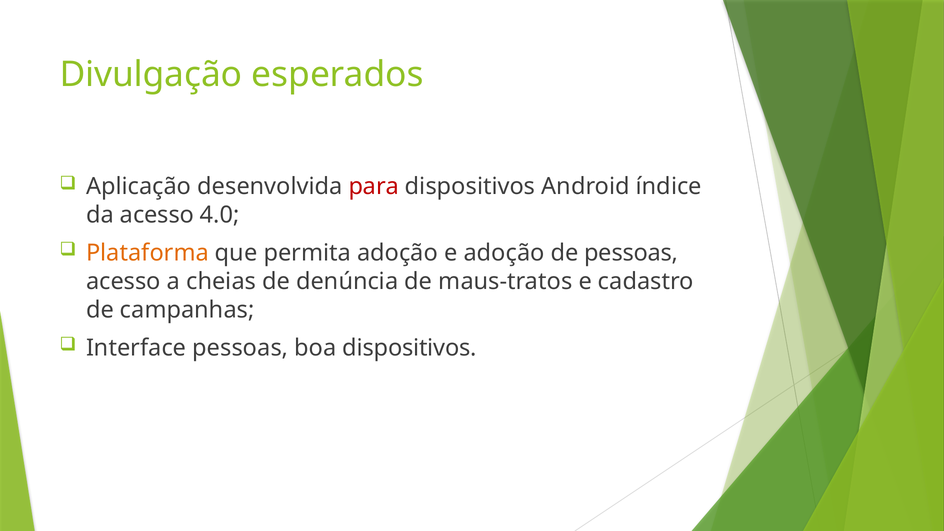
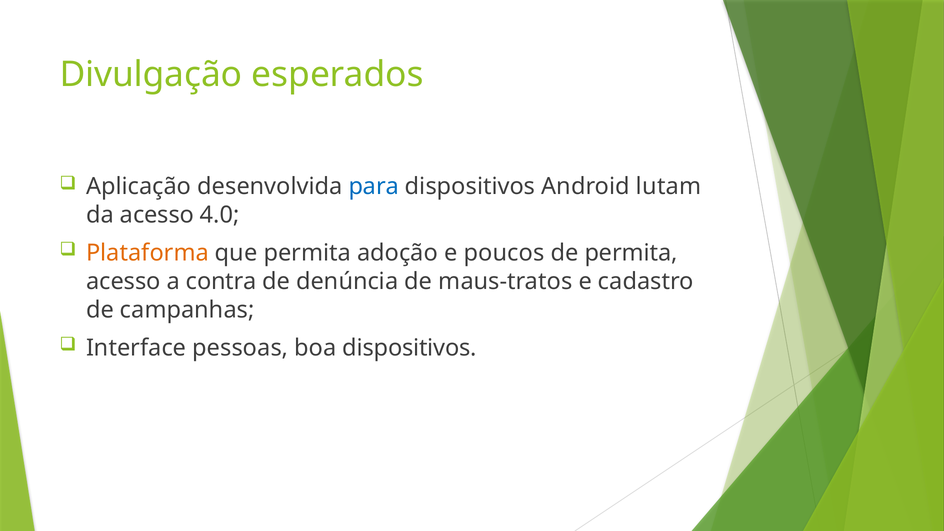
para colour: red -> blue
índice: índice -> lutam
e adoção: adoção -> poucos
de pessoas: pessoas -> permita
cheias: cheias -> contra
